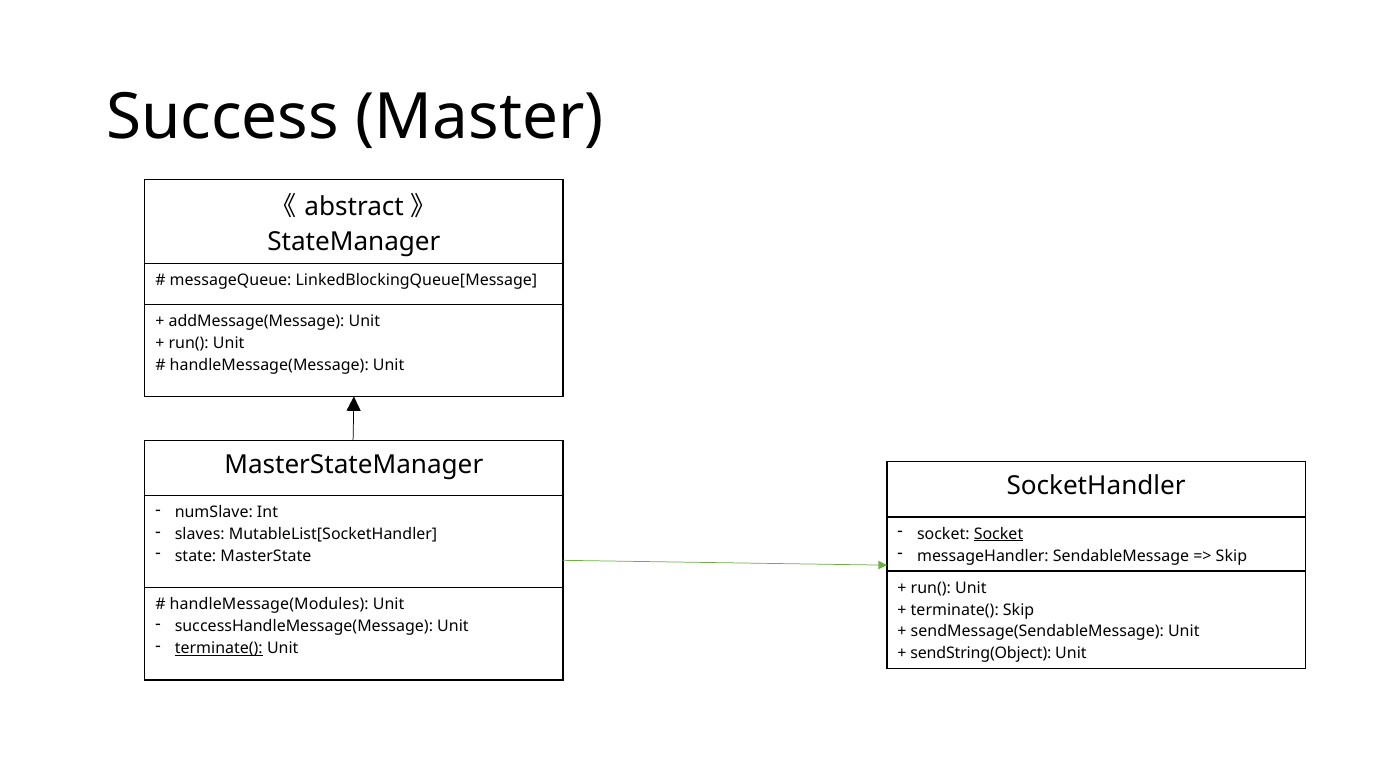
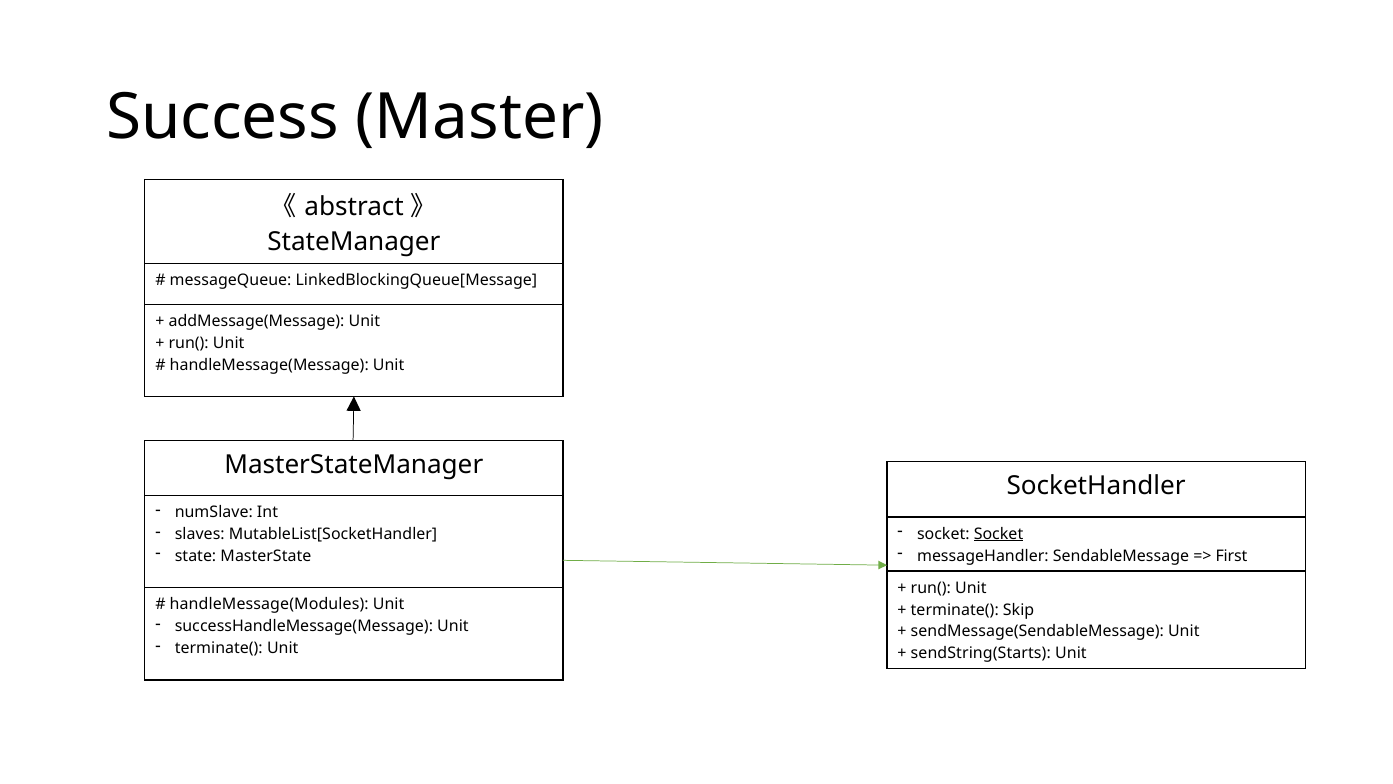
Skip at (1231, 555): Skip -> First
terminate( at (219, 648) underline: present -> none
sendString(Object: sendString(Object -> sendString(Starts
